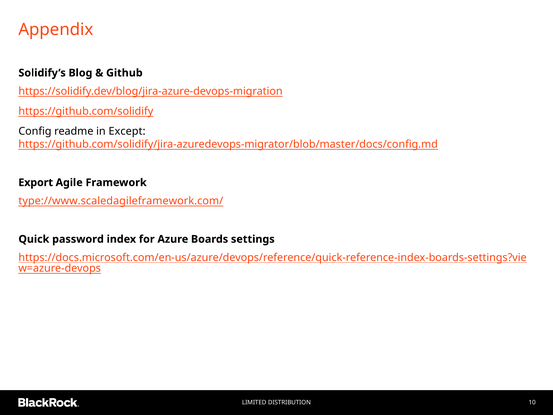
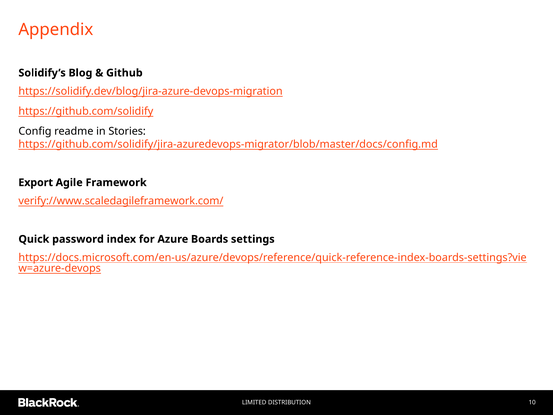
Except: Except -> Stories
type://www.scaledagileframework.com/: type://www.scaledagileframework.com/ -> verify://www.scaledagileframework.com/
